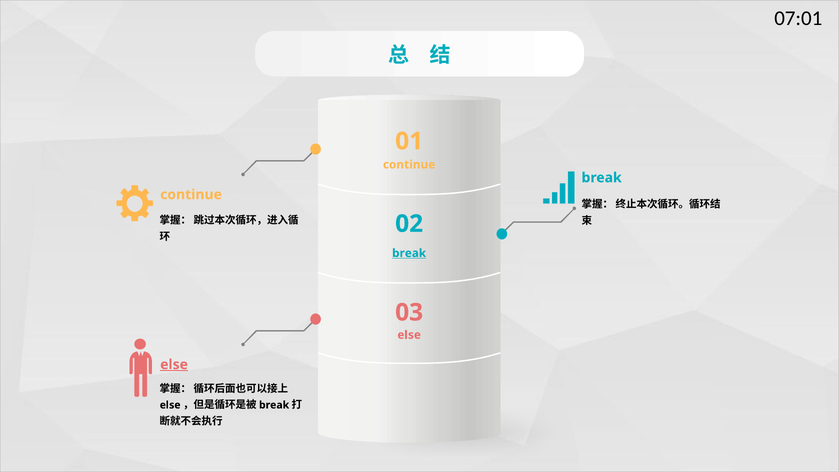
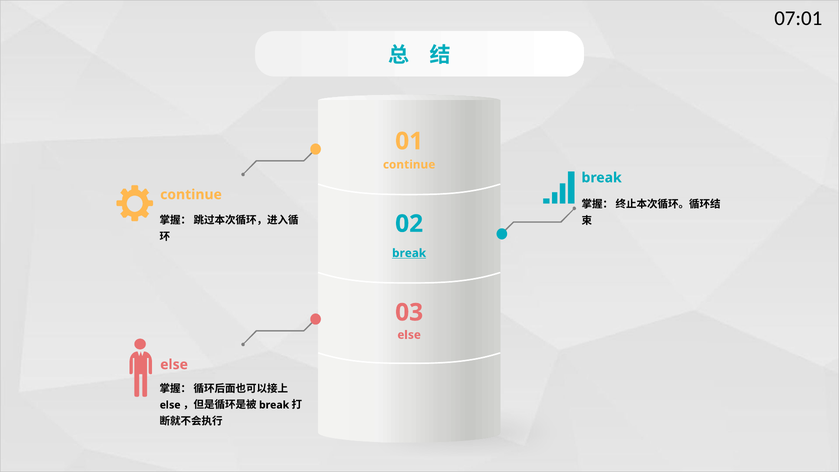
else at (174, 365) underline: present -> none
